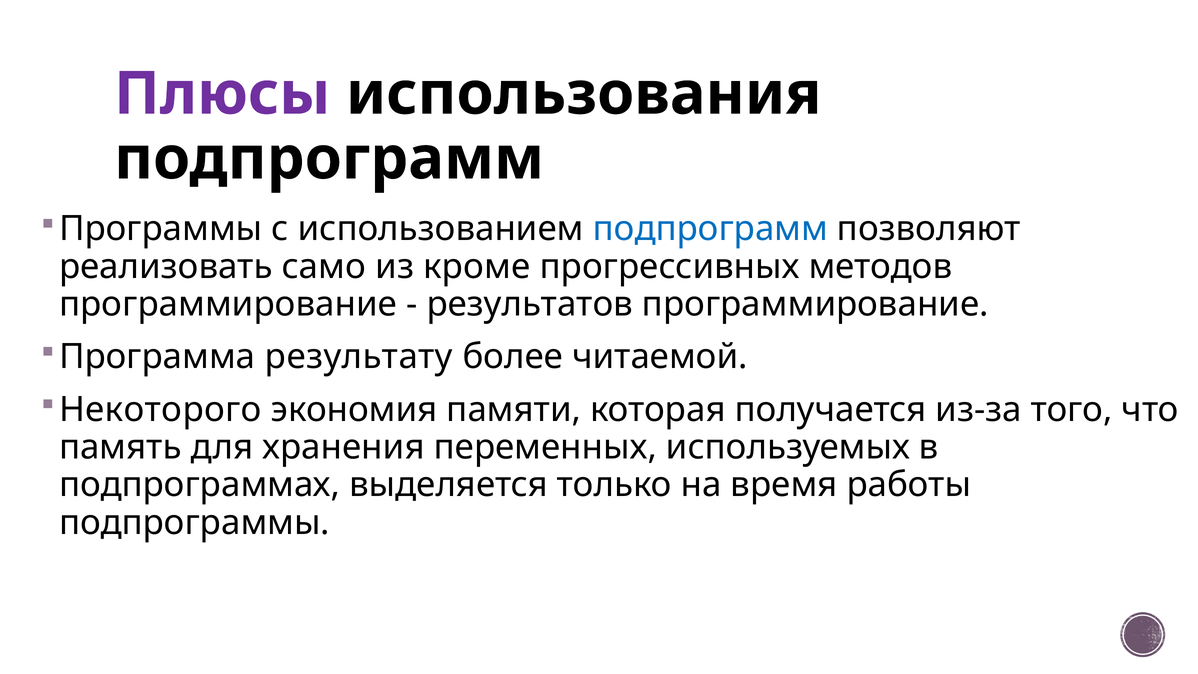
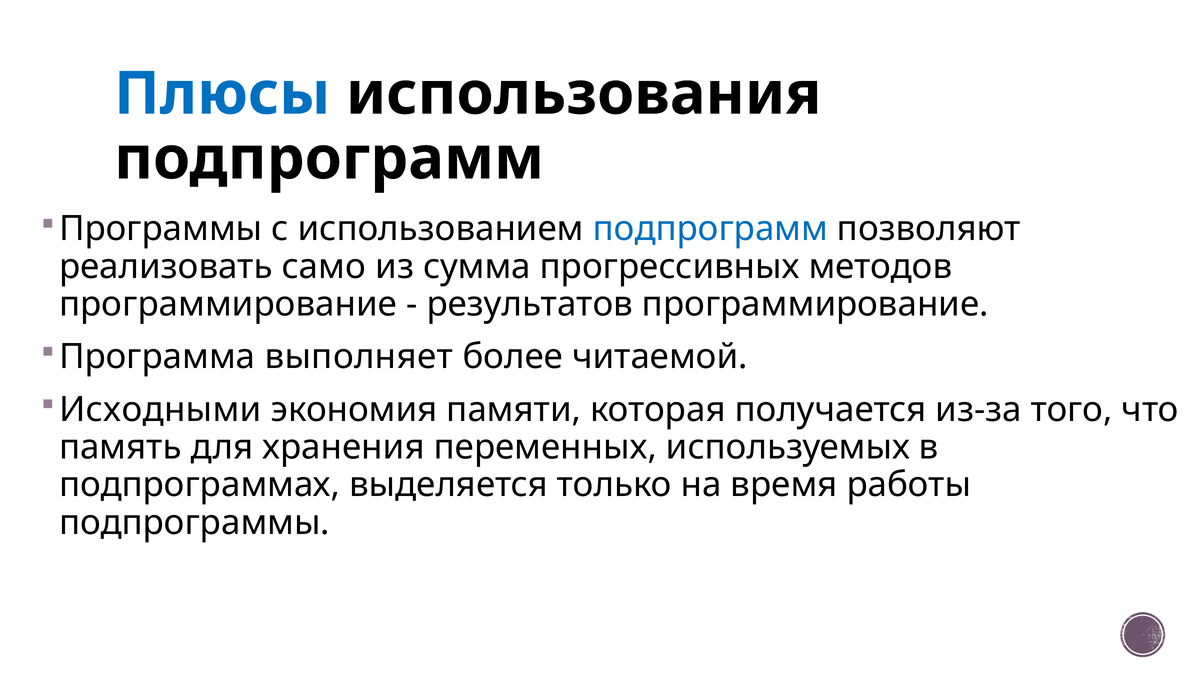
Плюсы colour: purple -> blue
кроме: кроме -> сумма
результату: результату -> выполняет
Некоторого: Некоторого -> Исходными
